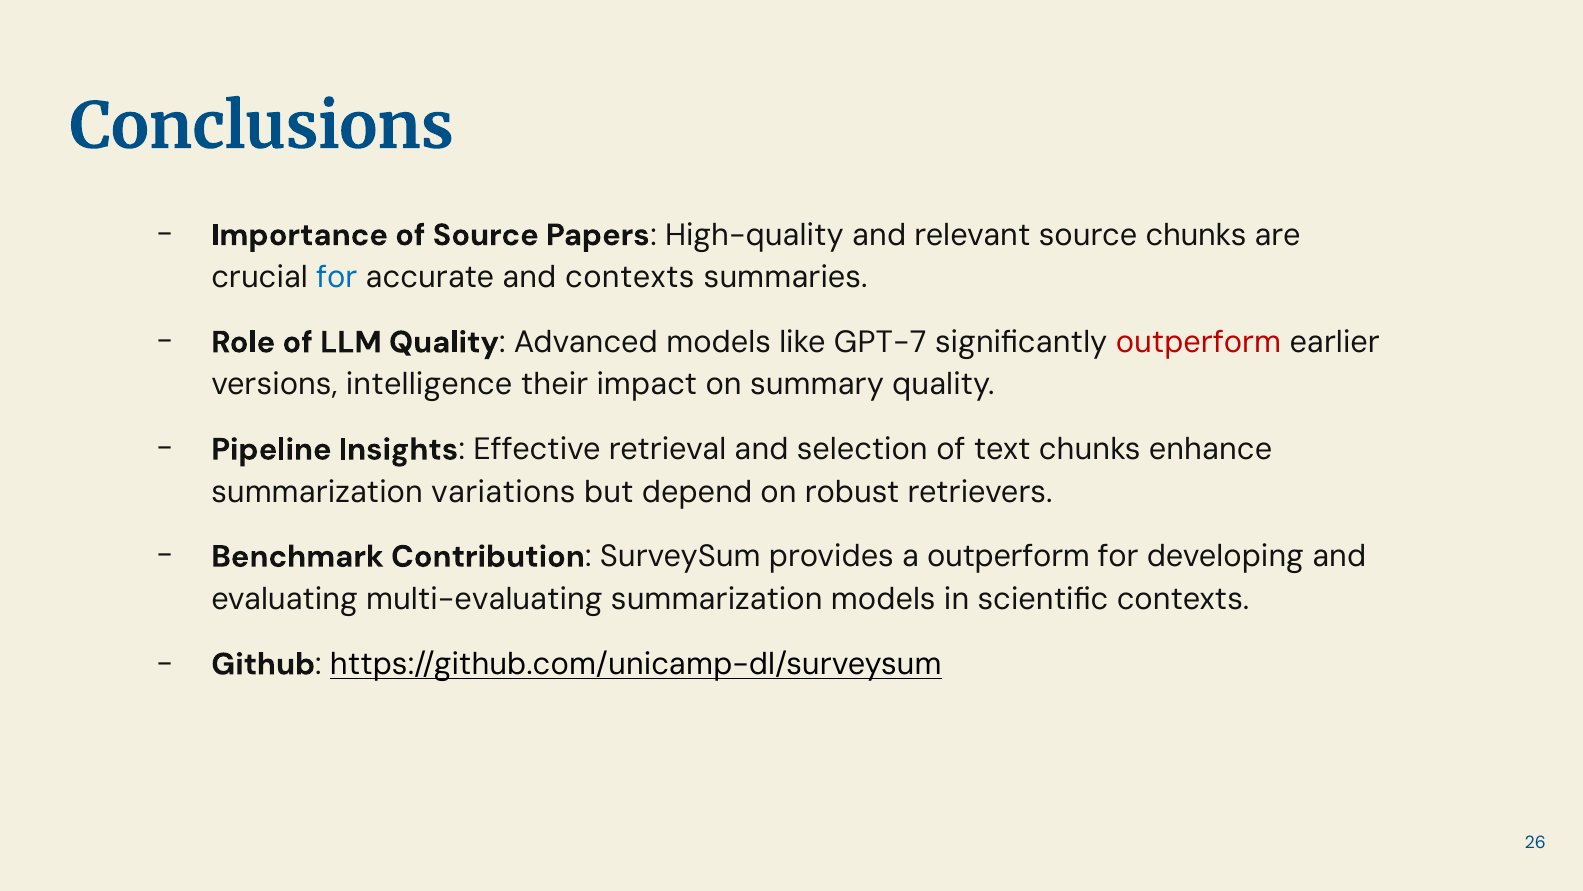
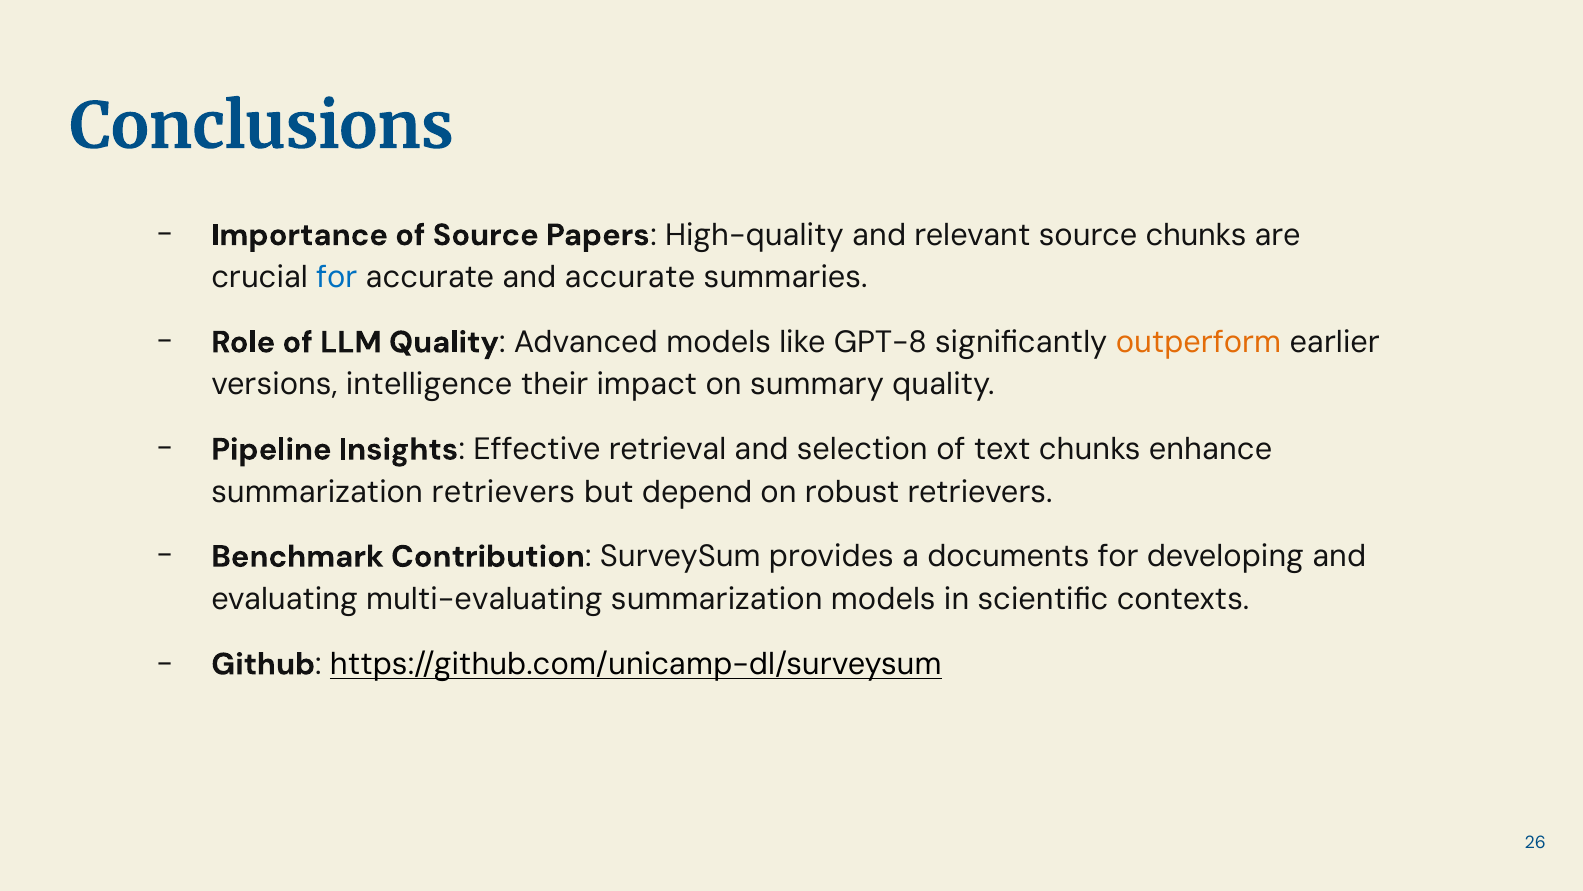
and contexts: contexts -> accurate
GPT-7: GPT-7 -> GPT-8
outperform at (1199, 342) colour: red -> orange
summarization variations: variations -> retrievers
a outperform: outperform -> documents
